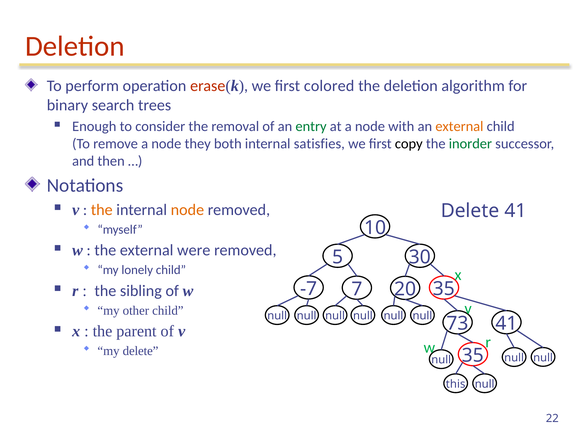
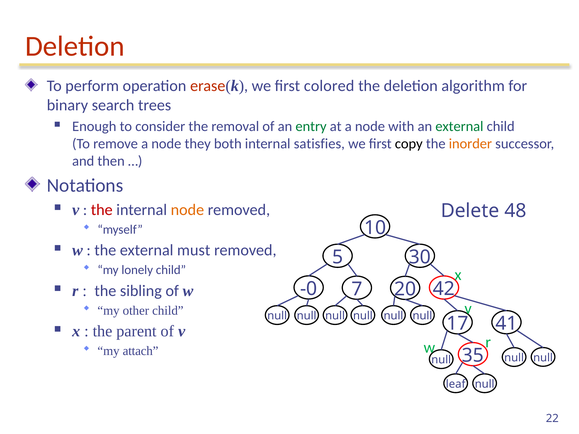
external at (459, 126) colour: orange -> green
inorder colour: green -> orange
the at (102, 210) colour: orange -> red
Delete 41: 41 -> 48
were: were -> must
-7: -7 -> -0
20 35: 35 -> 42
73: 73 -> 17
my delete: delete -> attach
this: this -> leaf
